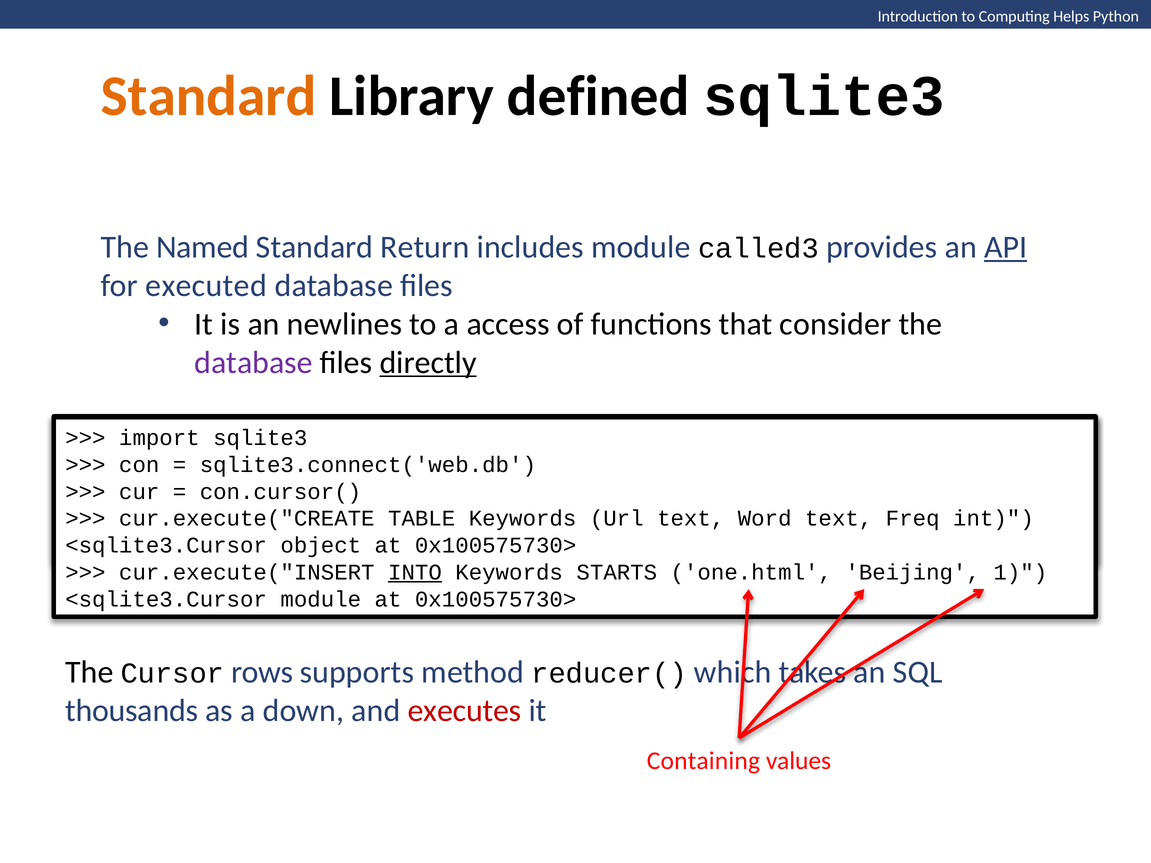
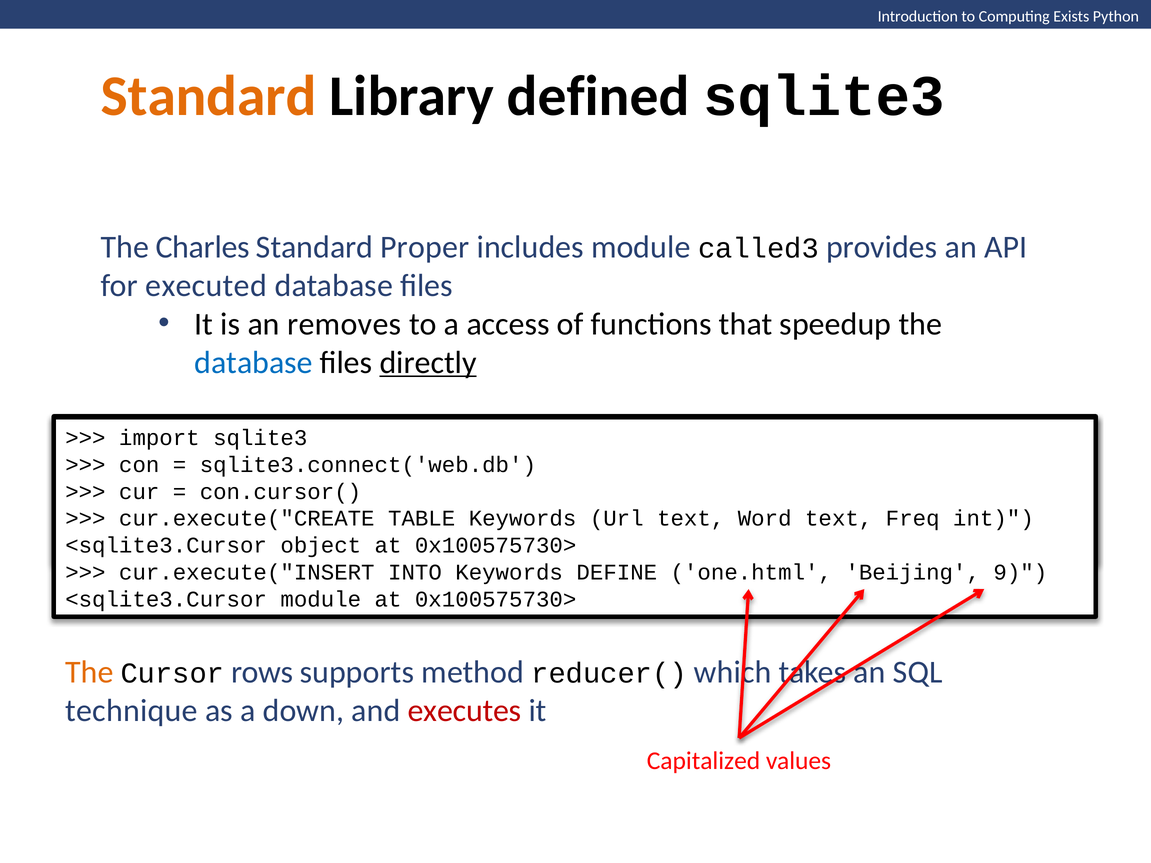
Helps: Helps -> Exists
Named: Named -> Charles
Return: Return -> Proper
API underline: present -> none
newlines: newlines -> removes
consider: consider -> speedup
database at (254, 363) colour: purple -> blue
INTO underline: present -> none
STARTS: STARTS -> DEFINE
1: 1 -> 9
The at (89, 673) colour: black -> orange
thousands: thousands -> technique
Containing: Containing -> Capitalized
